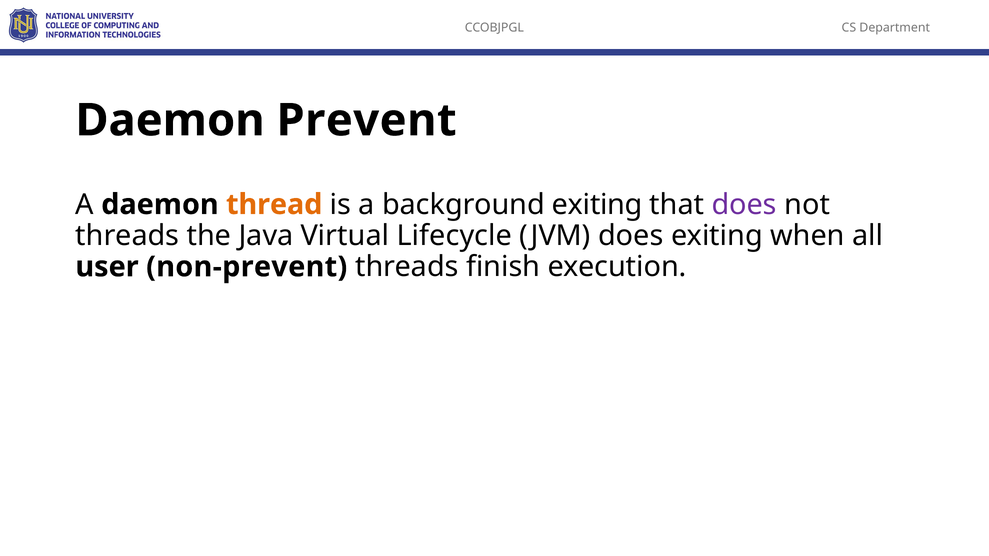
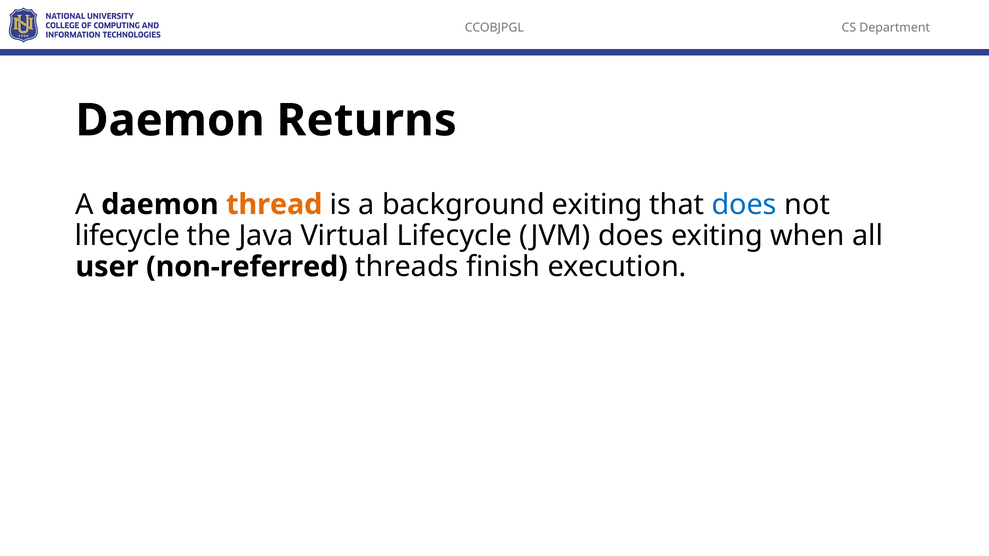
Prevent: Prevent -> Returns
does at (744, 205) colour: purple -> blue
threads at (127, 236): threads -> lifecycle
non-prevent: non-prevent -> non-referred
